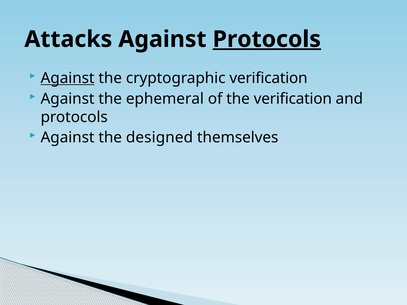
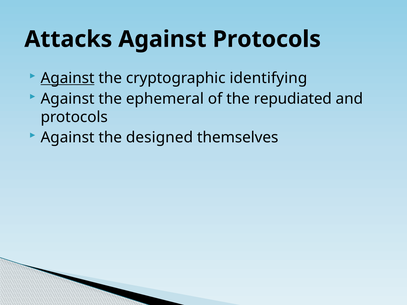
Protocols at (267, 39) underline: present -> none
cryptographic verification: verification -> identifying
the verification: verification -> repudiated
